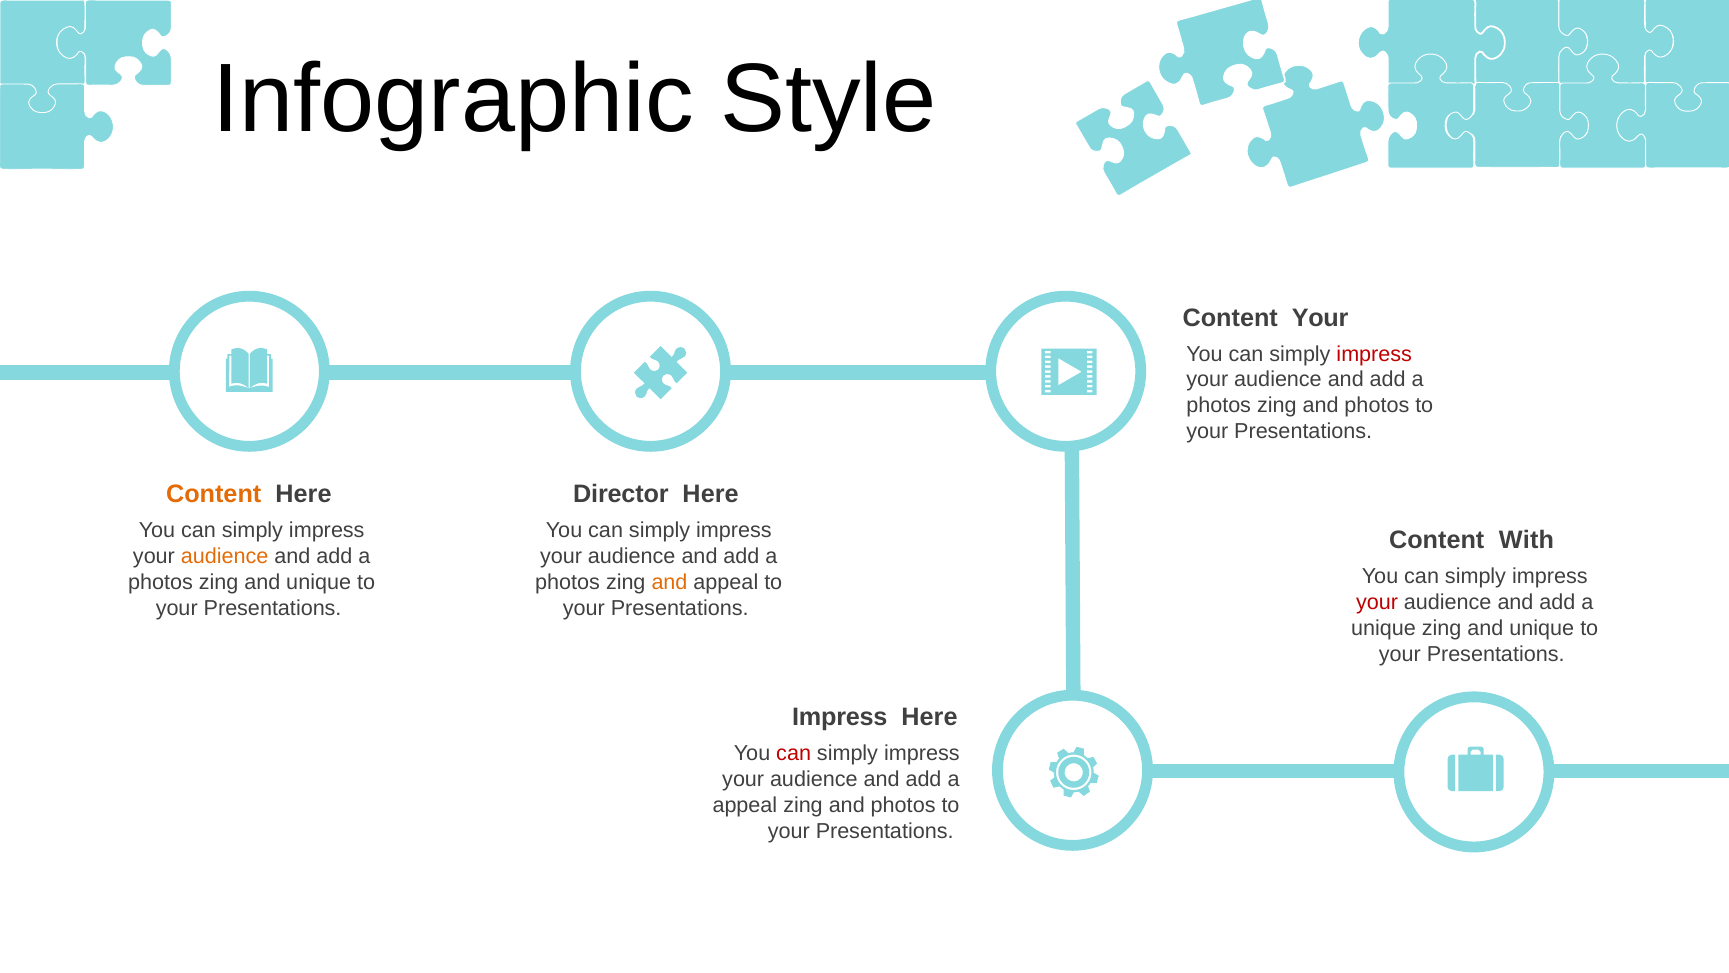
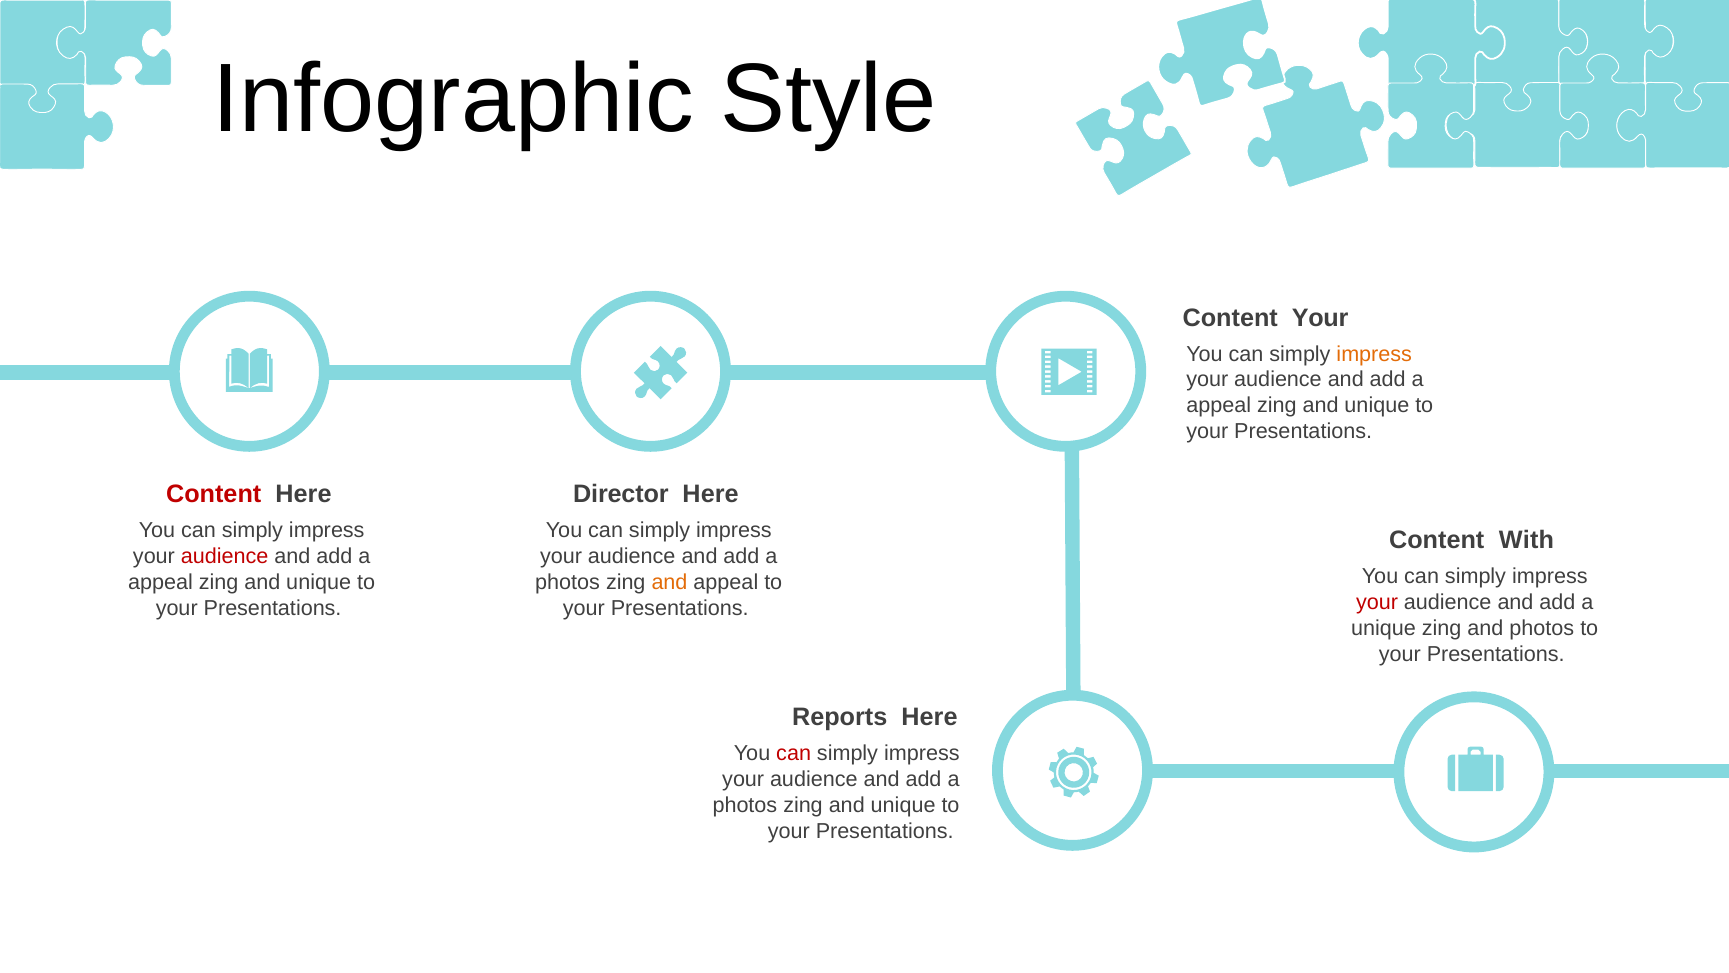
impress at (1374, 354) colour: red -> orange
photos at (1219, 406): photos -> appeal
photos at (1377, 406): photos -> unique
Content at (214, 494) colour: orange -> red
audience at (225, 556) colour: orange -> red
photos at (160, 582): photos -> appeal
unique zing and unique: unique -> photos
Impress at (840, 717): Impress -> Reports
appeal at (745, 805): appeal -> photos
photos at (903, 805): photos -> unique
